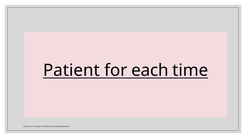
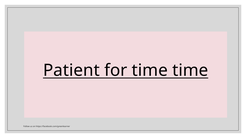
for each: each -> time
